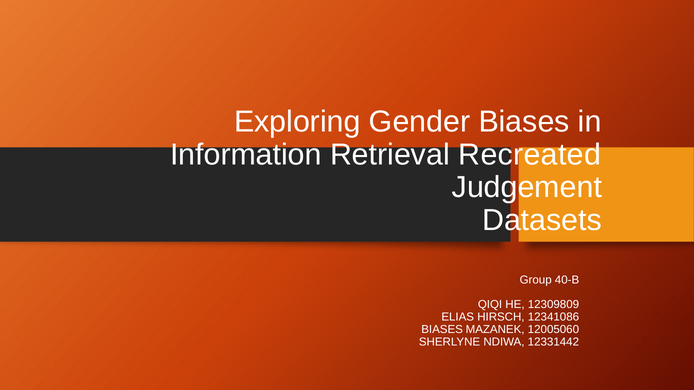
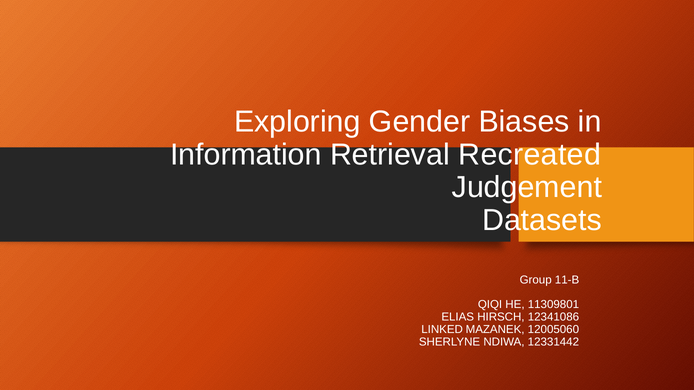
40-B: 40-B -> 11-B
12309809: 12309809 -> 11309801
BIASES at (442, 330): BIASES -> LINKED
